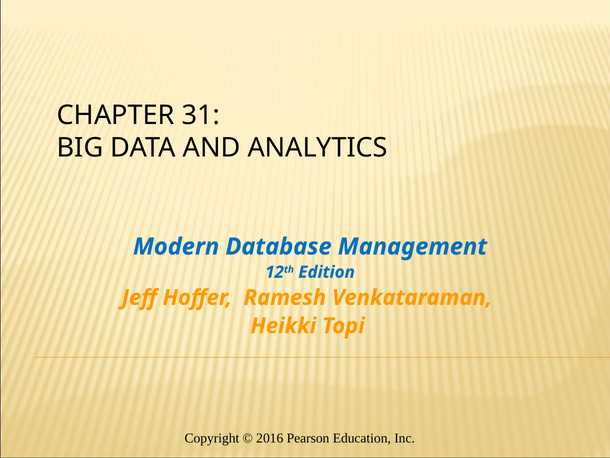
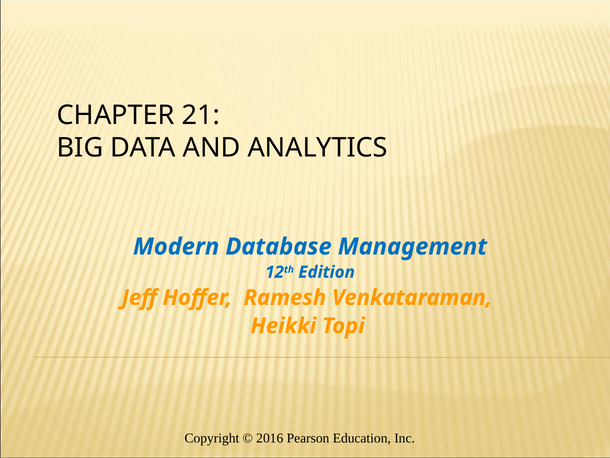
31: 31 -> 21
